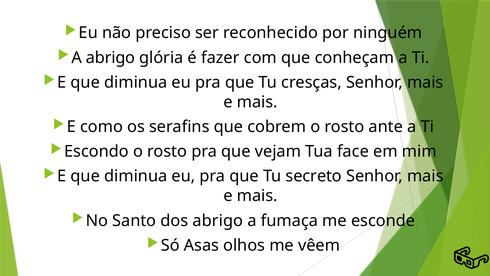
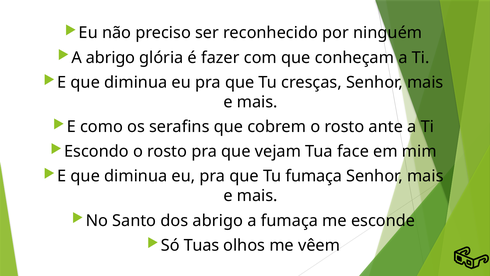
Tu secreto: secreto -> fumaça
Asas: Asas -> Tuas
